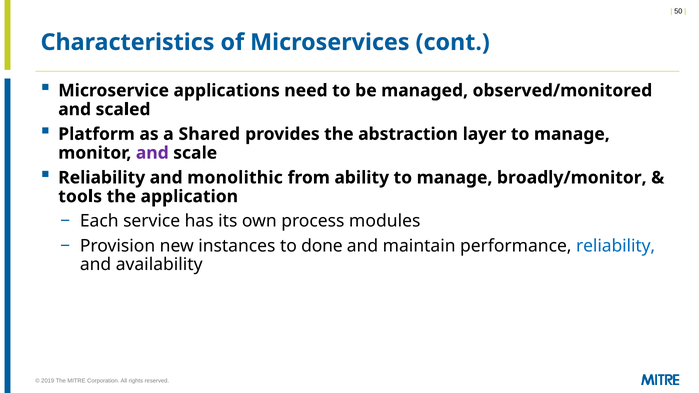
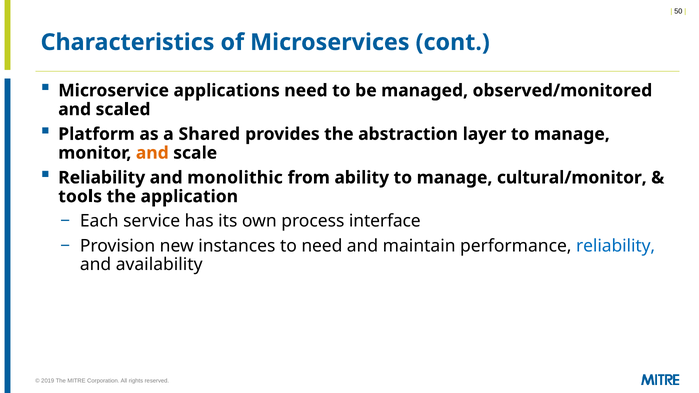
and at (152, 153) colour: purple -> orange
broadly/monitor: broadly/monitor -> cultural/monitor
modules: modules -> interface
to done: done -> need
